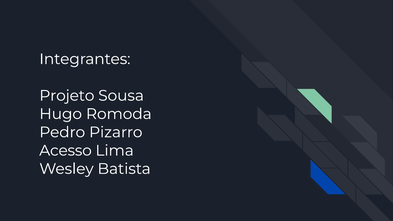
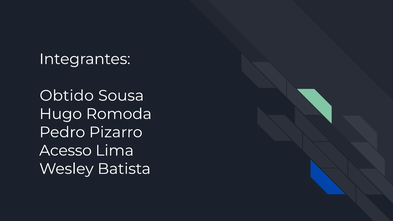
Projeto: Projeto -> Obtido
